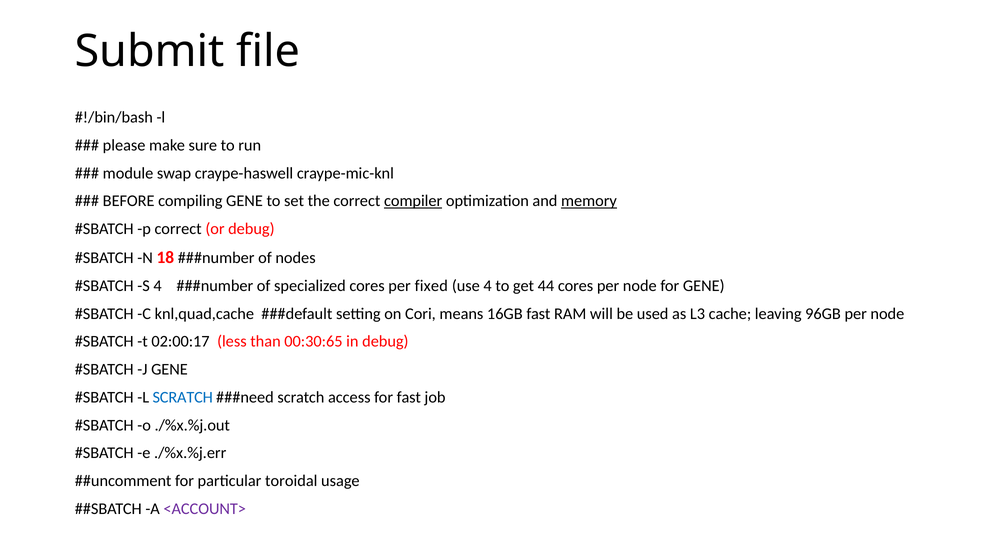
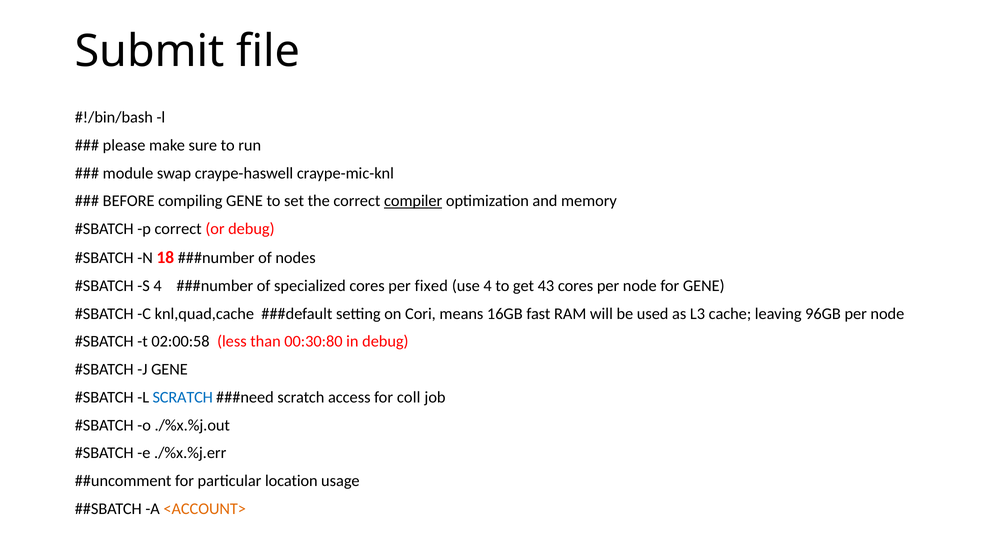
memory underline: present -> none
44: 44 -> 43
02:00:17: 02:00:17 -> 02:00:58
00:30:65: 00:30:65 -> 00:30:80
for fast: fast -> coll
toroidal: toroidal -> location
<ACCOUNT> colour: purple -> orange
